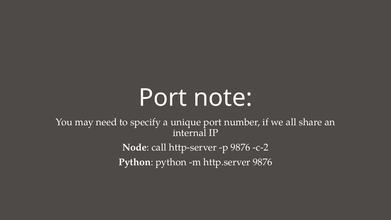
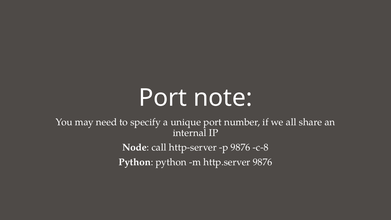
c-2: c-2 -> c-8
